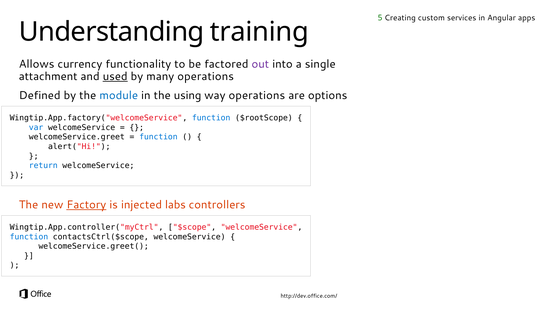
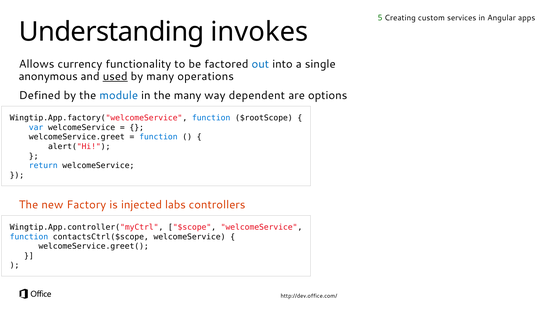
training: training -> invokes
out colour: purple -> blue
attachment: attachment -> anonymous
the using: using -> many
way operations: operations -> dependent
Factory underline: present -> none
